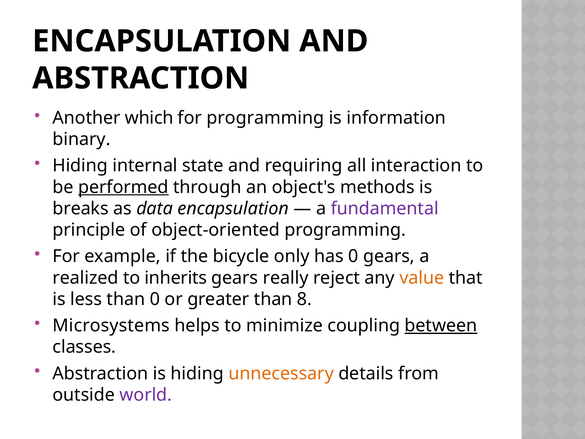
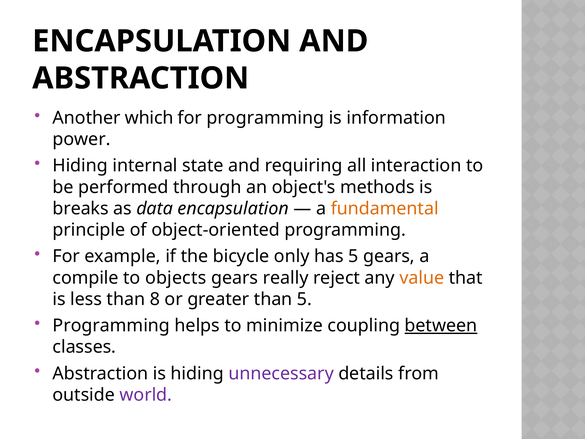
binary: binary -> power
performed underline: present -> none
fundamental colour: purple -> orange
has 0: 0 -> 5
realized: realized -> compile
inherits: inherits -> objects
than 0: 0 -> 8
than 8: 8 -> 5
Microsystems at (111, 325): Microsystems -> Programming
unnecessary colour: orange -> purple
